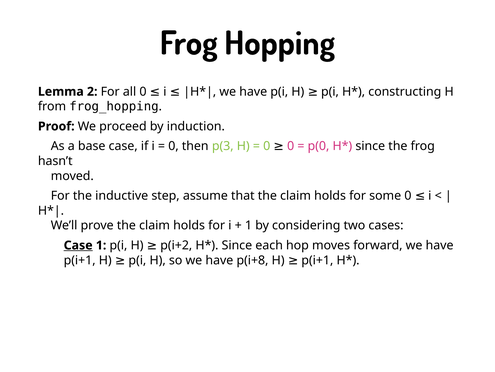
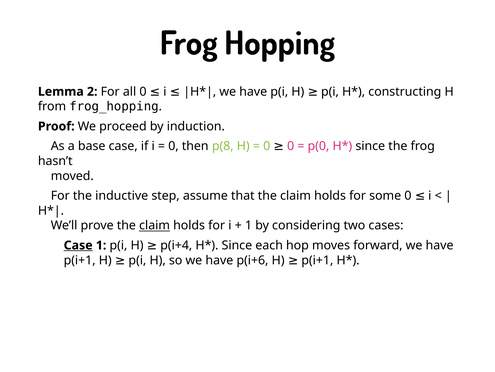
p(3: p(3 -> p(8
claim at (155, 225) underline: none -> present
p(i+2: p(i+2 -> p(i+4
p(i+8: p(i+8 -> p(i+6
